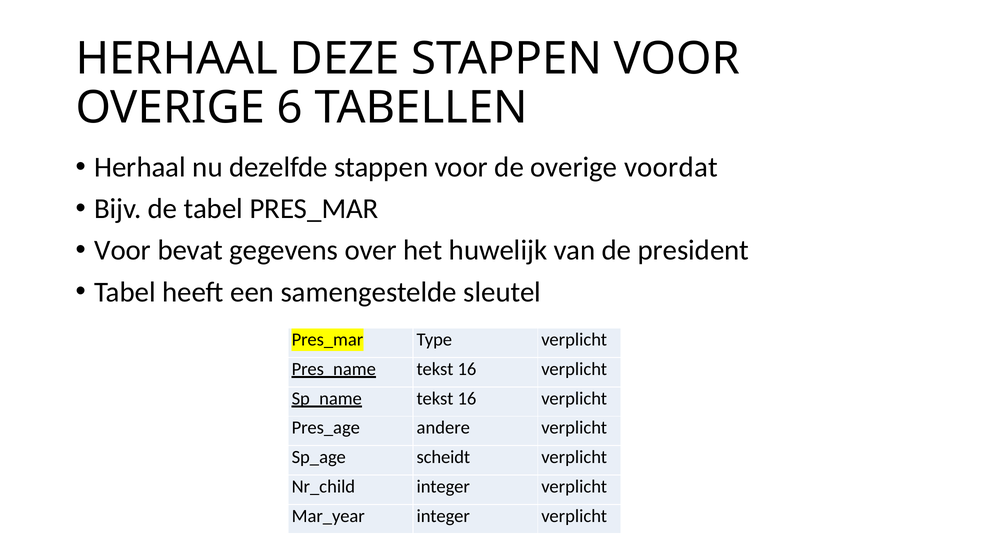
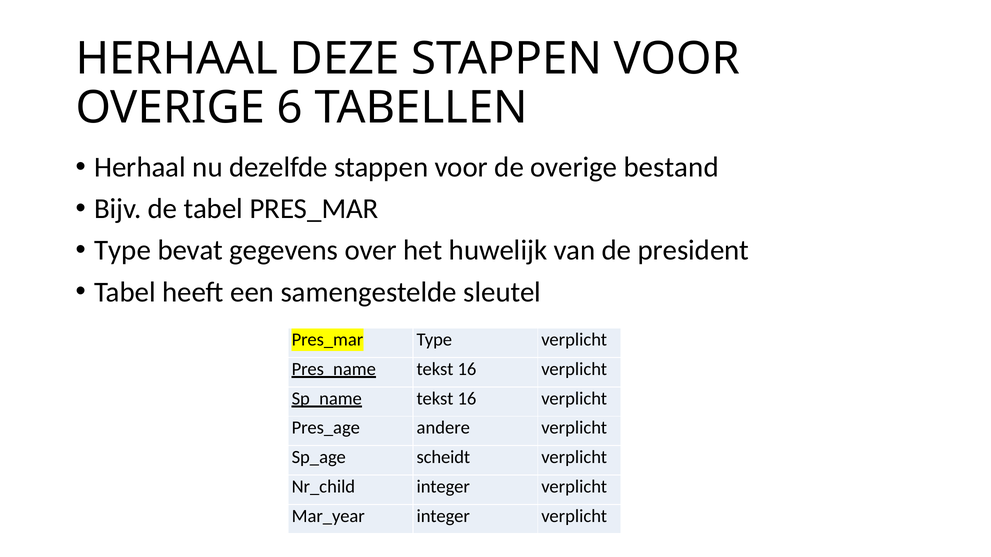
voordat: voordat -> bestand
Voor at (123, 251): Voor -> Type
